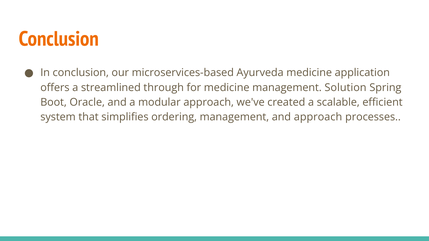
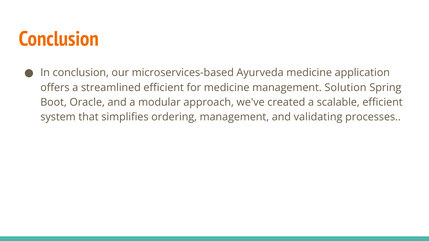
streamlined through: through -> efficient
and approach: approach -> validating
